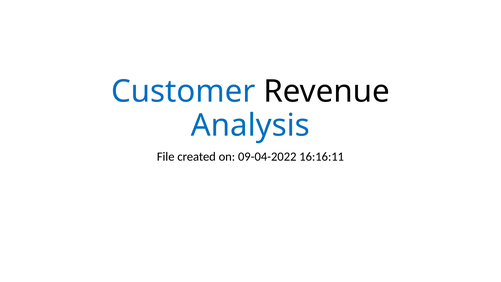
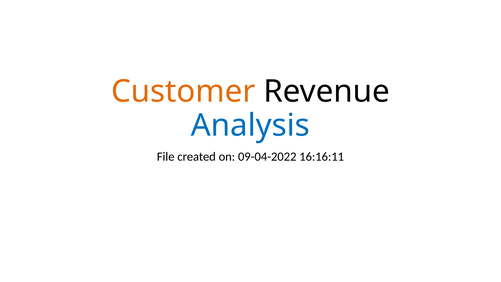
Customer colour: blue -> orange
